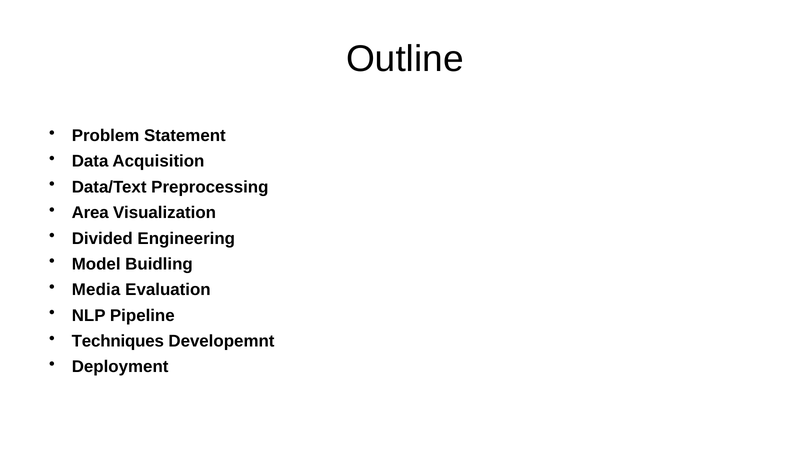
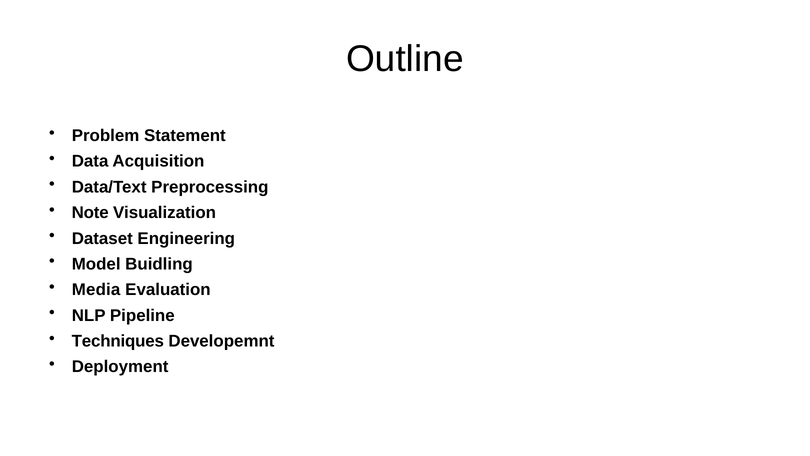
Area: Area -> Note
Divided: Divided -> Dataset
